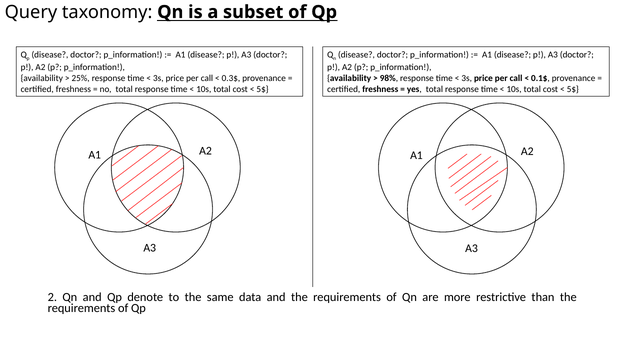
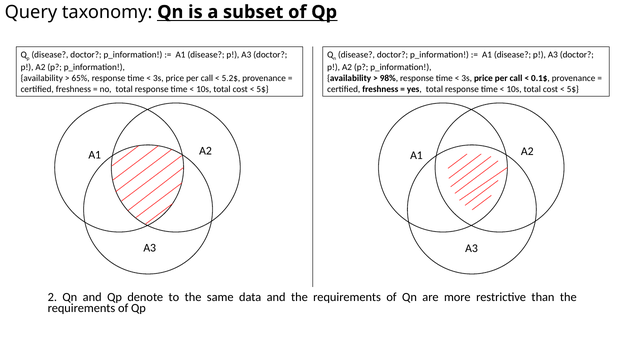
25%: 25% -> 65%
0.3$: 0.3$ -> 5.2$
